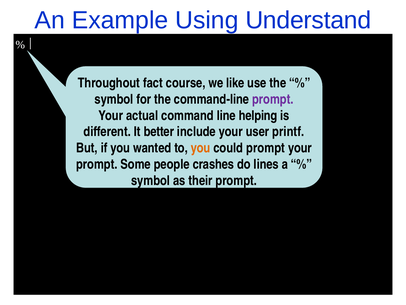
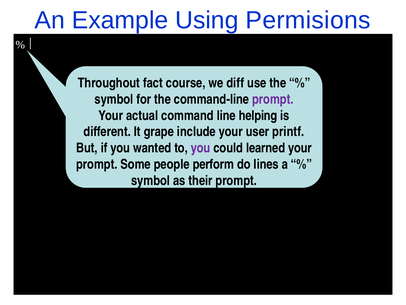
Understand: Understand -> Permisions
like: like -> diff
better: better -> grape
you at (201, 148) colour: orange -> purple
could prompt: prompt -> learned
crashes: crashes -> perform
